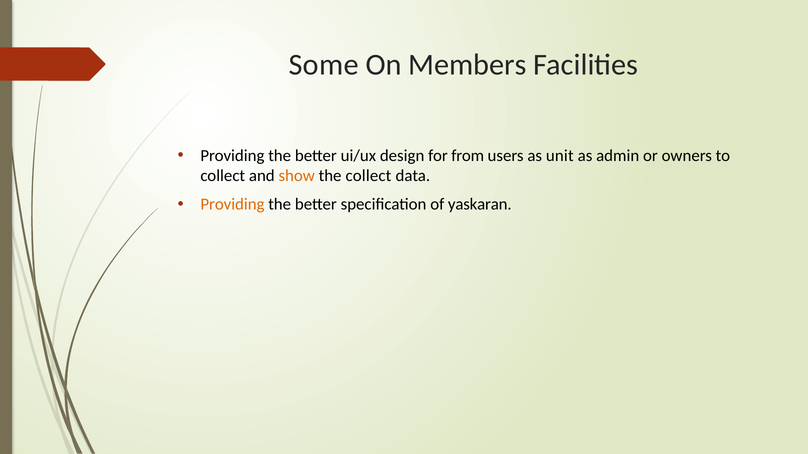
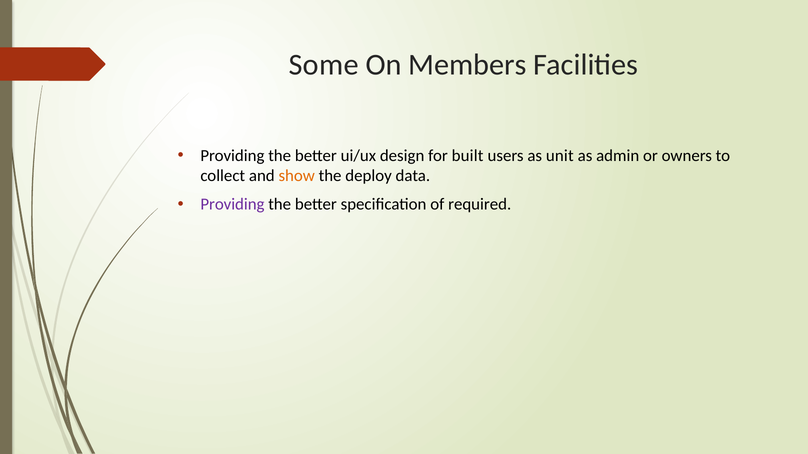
from: from -> built
the collect: collect -> deploy
Providing at (232, 205) colour: orange -> purple
yaskaran: yaskaran -> required
